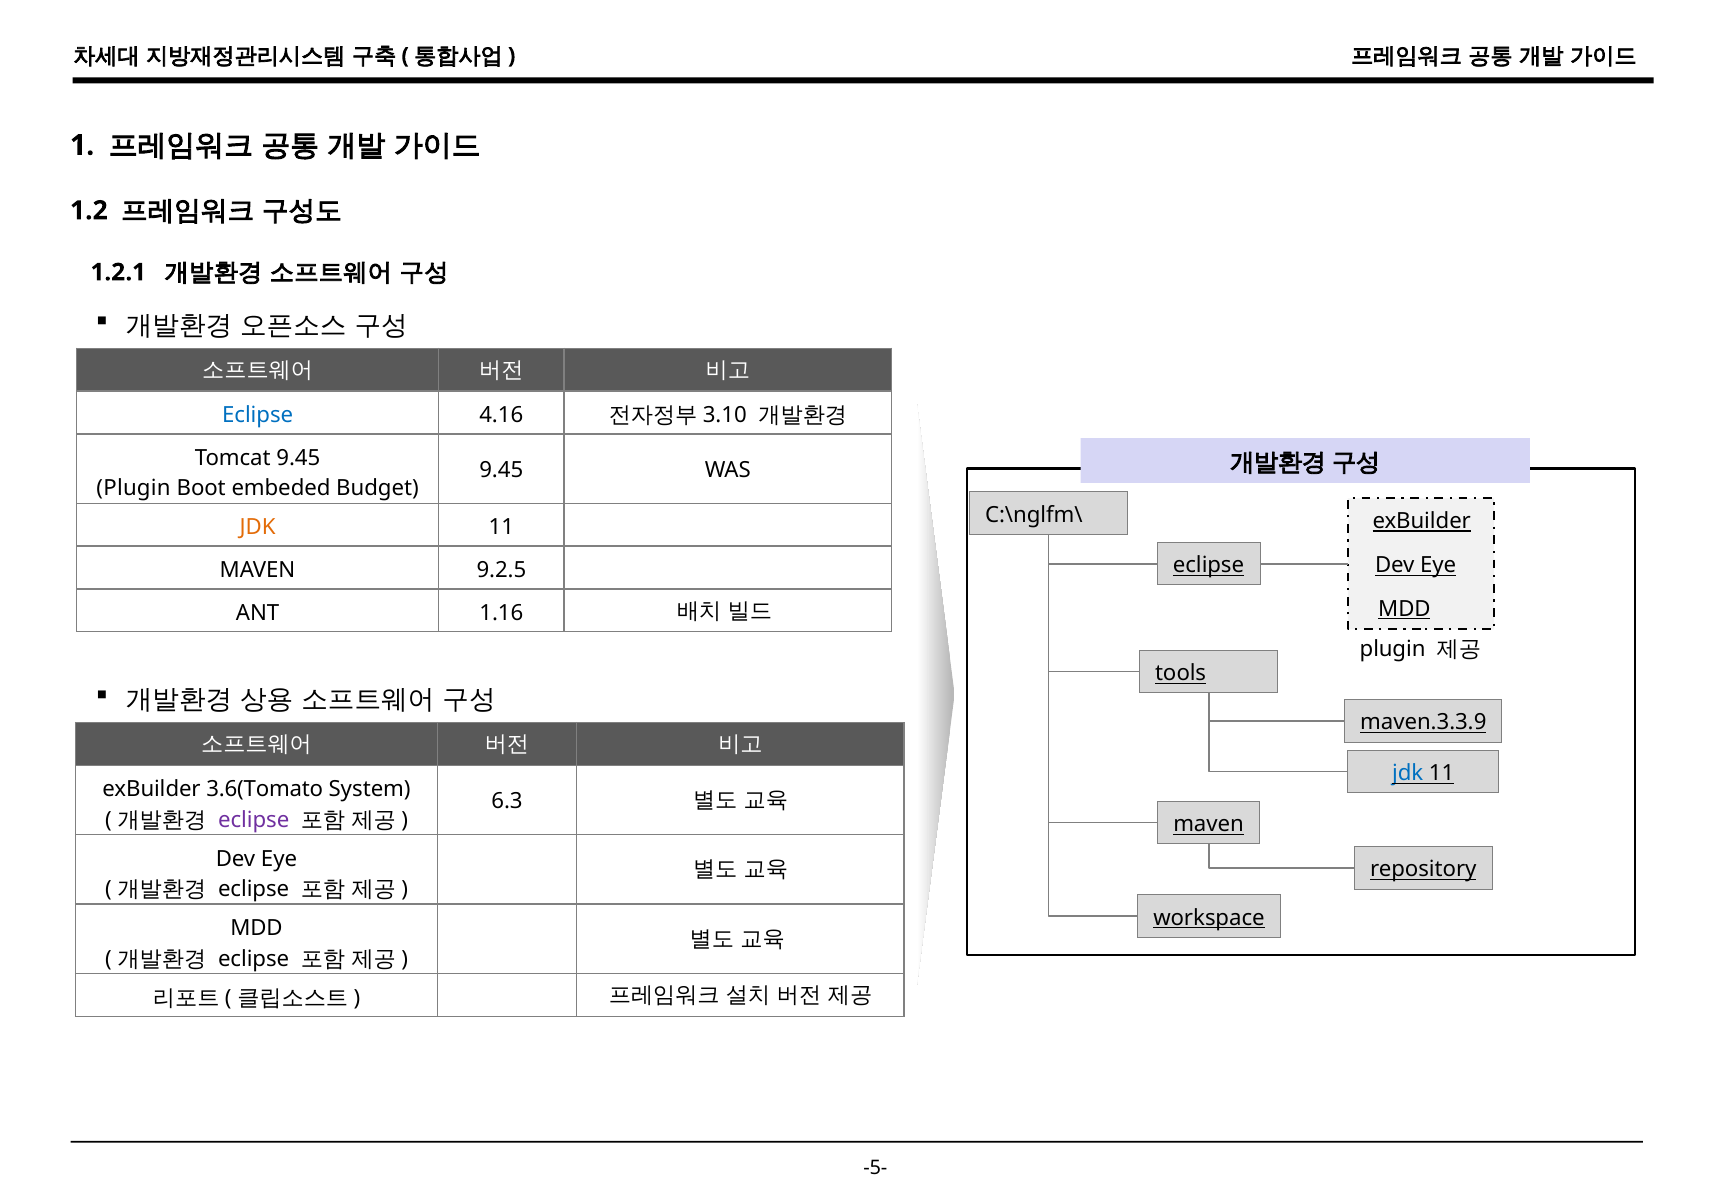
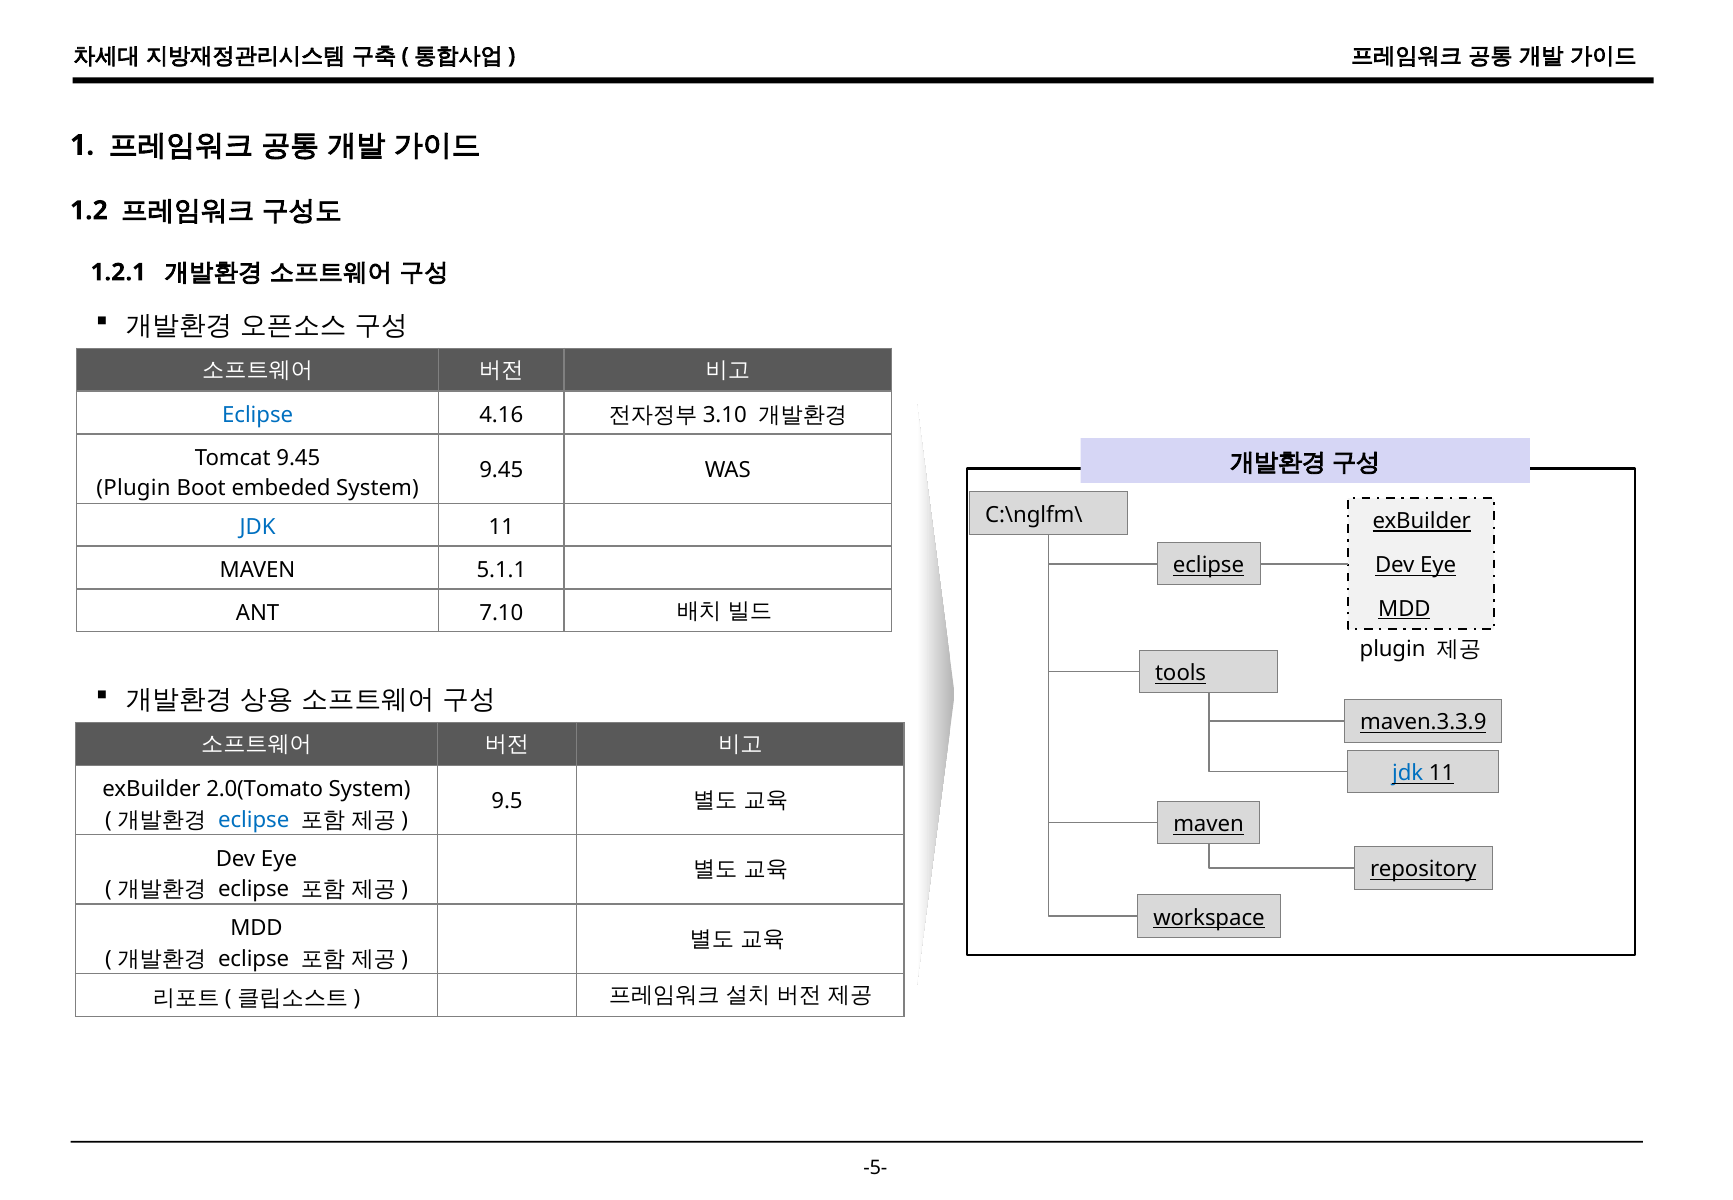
embeded Budget: Budget -> System
JDK at (258, 528) colour: orange -> blue
9.2.5: 9.2.5 -> 5.1.1
1.16: 1.16 -> 7.10
3.6(Tomato: 3.6(Tomato -> 2.0(Tomato
6.3: 6.3 -> 9.5
eclipse at (254, 820) colour: purple -> blue
